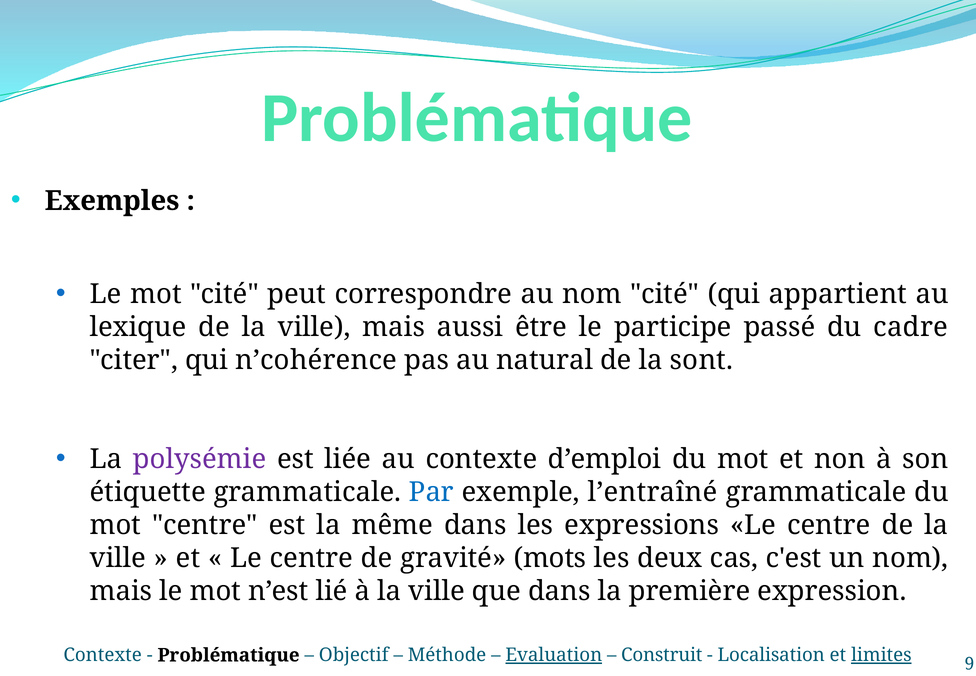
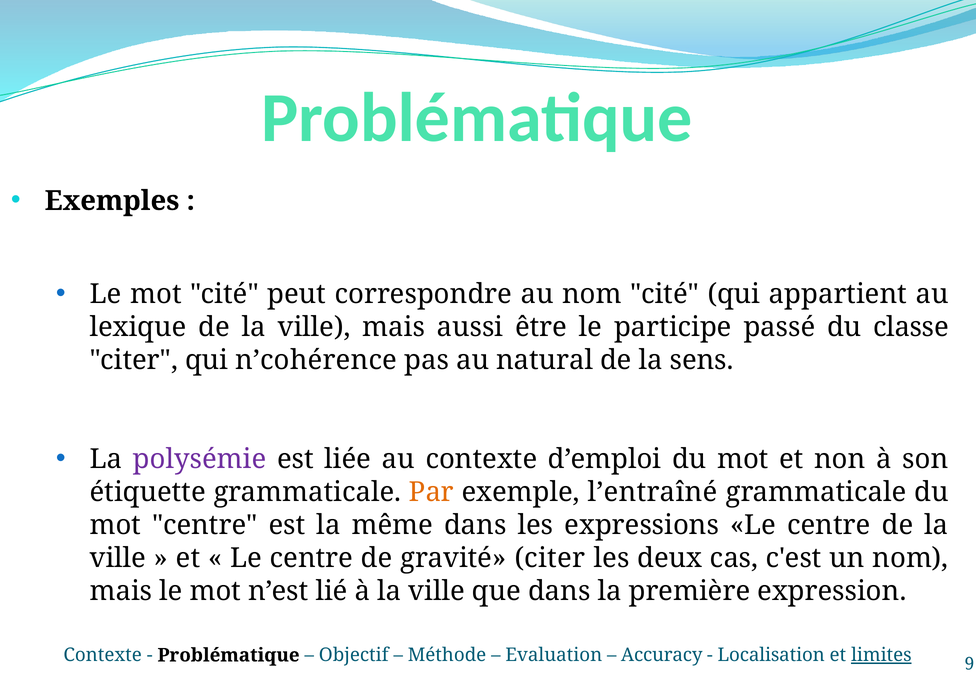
cadre: cadre -> classe
sont: sont -> sens
Par colour: blue -> orange
gravité mots: mots -> citer
Evaluation underline: present -> none
Construit: Construit -> Accuracy
